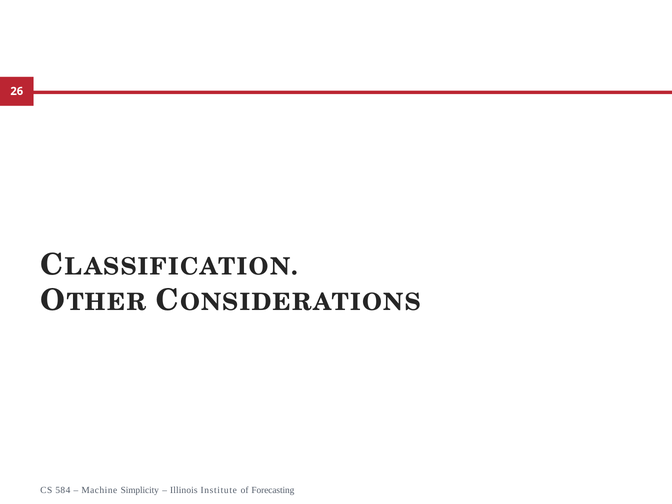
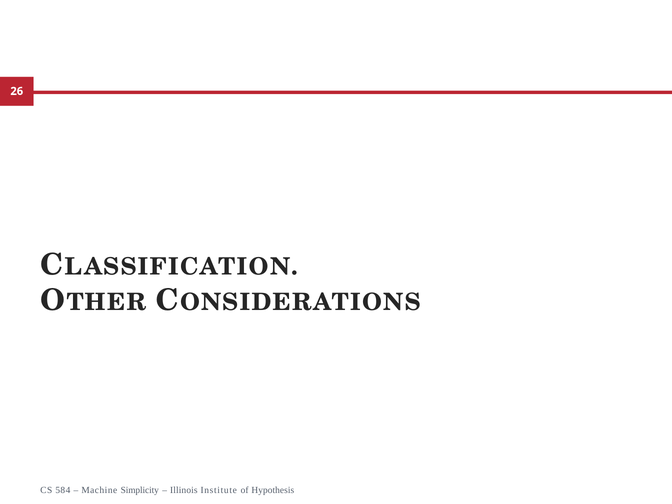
Forecasting: Forecasting -> Hypothesis
